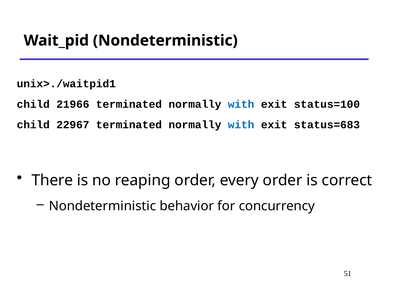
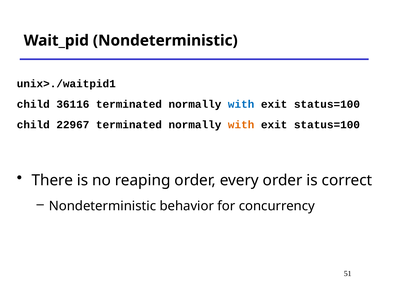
21966: 21966 -> 36116
with at (241, 125) colour: blue -> orange
status=683 at (327, 125): status=683 -> status=100
